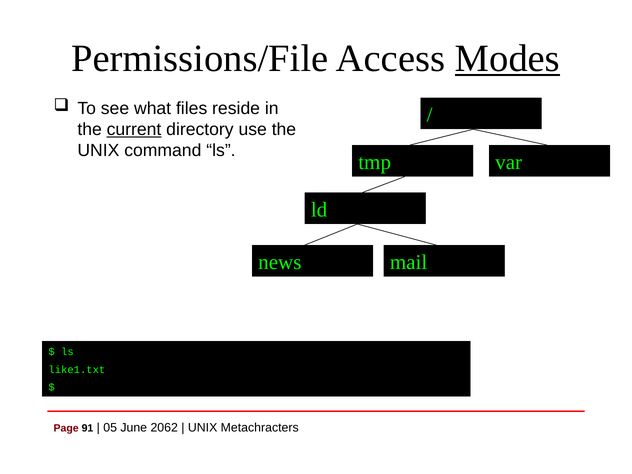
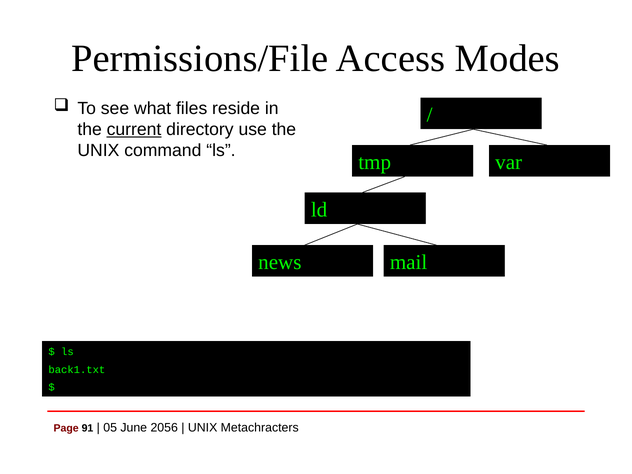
Modes underline: present -> none
like1.txt: like1.txt -> back1.txt
2062: 2062 -> 2056
